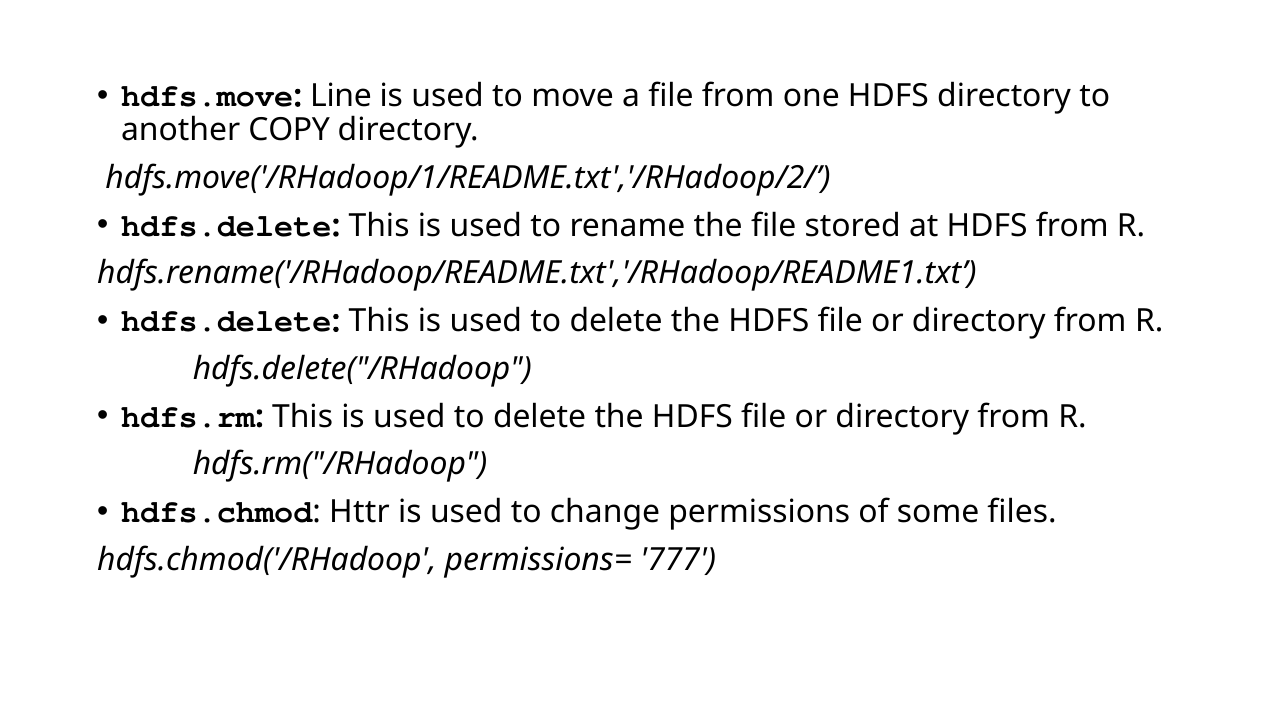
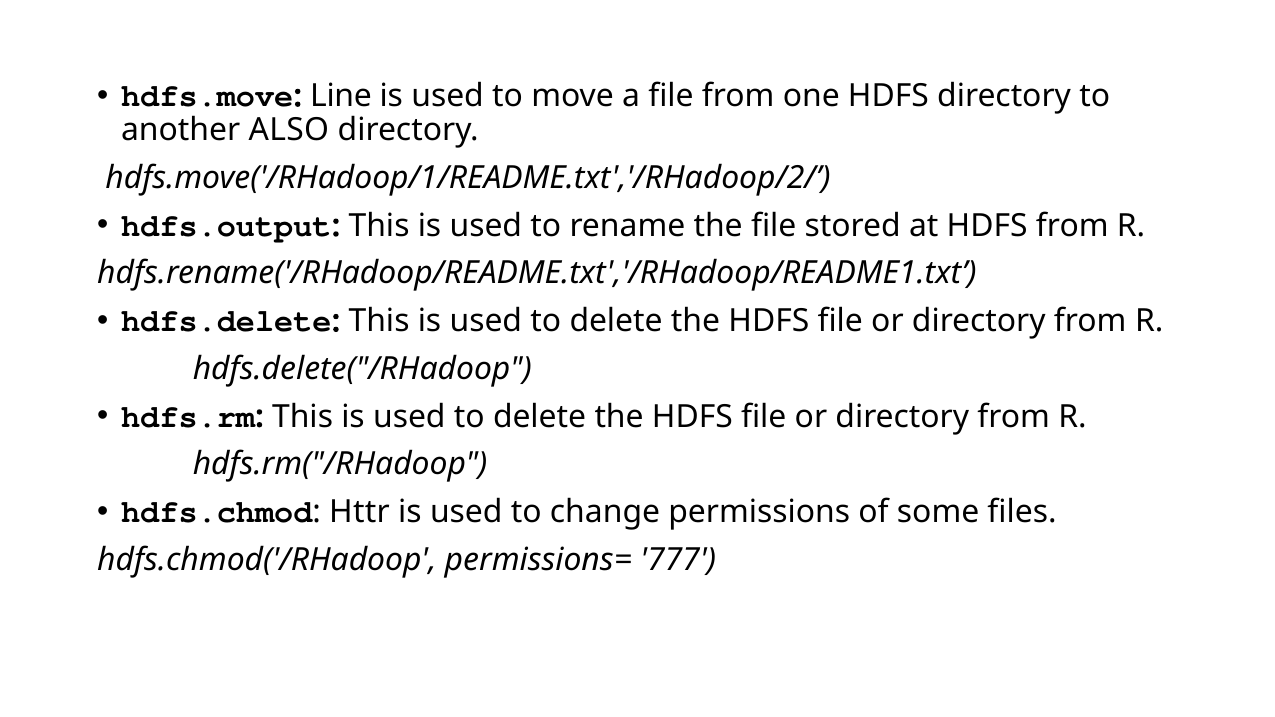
COPY: COPY -> ALSO
hdfs.delete at (226, 226): hdfs.delete -> hdfs.output
